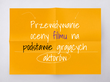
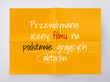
filmu colour: purple -> red
